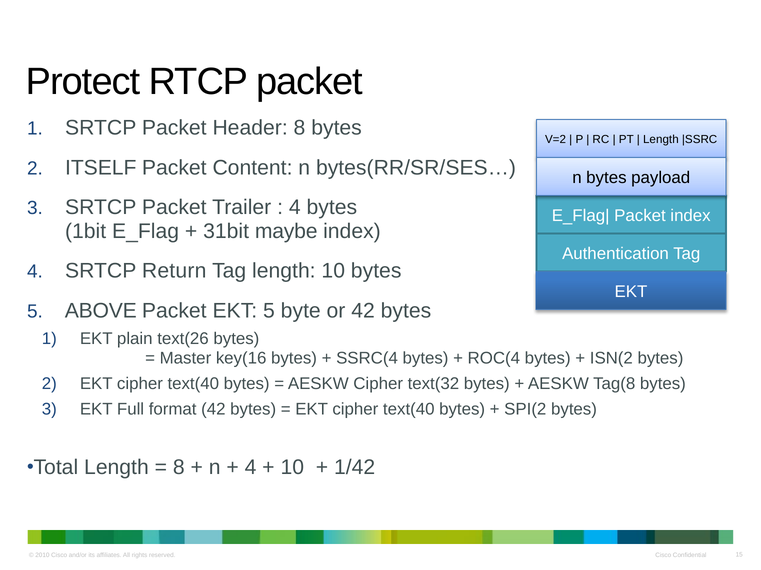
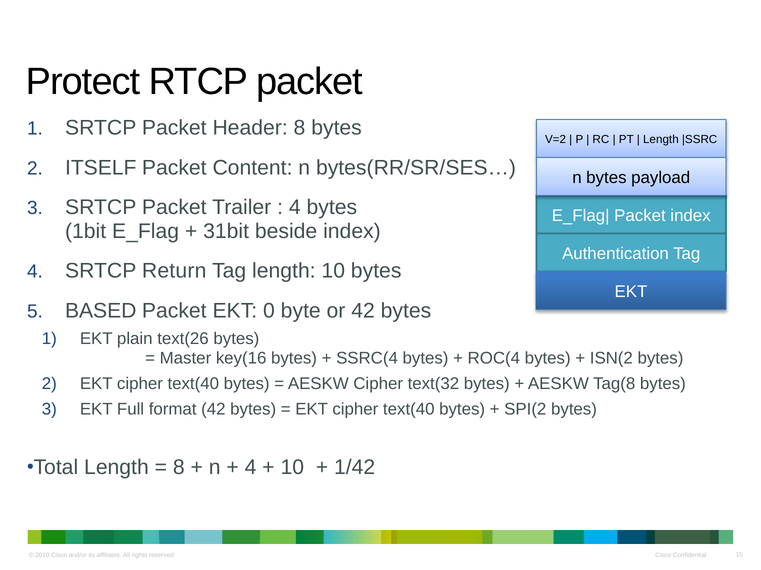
maybe: maybe -> beside
ABOVE: ABOVE -> BASED
EKT 5: 5 -> 0
